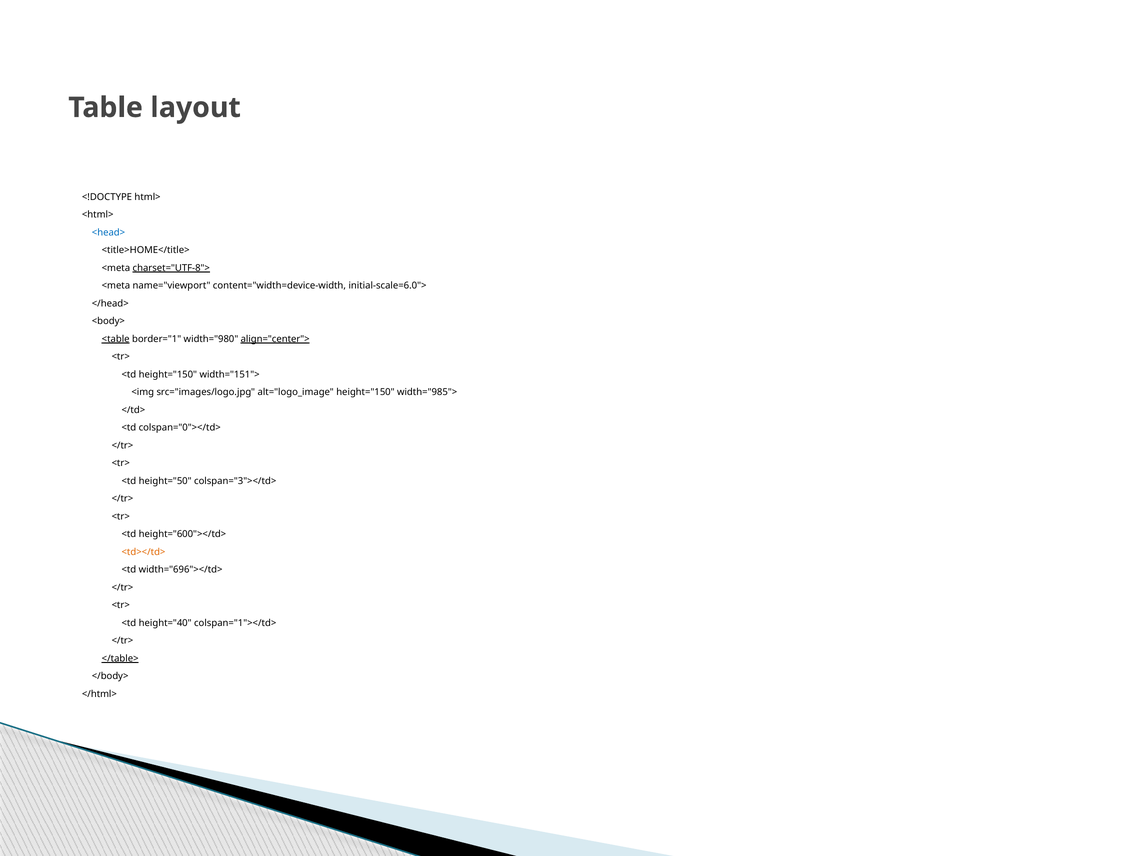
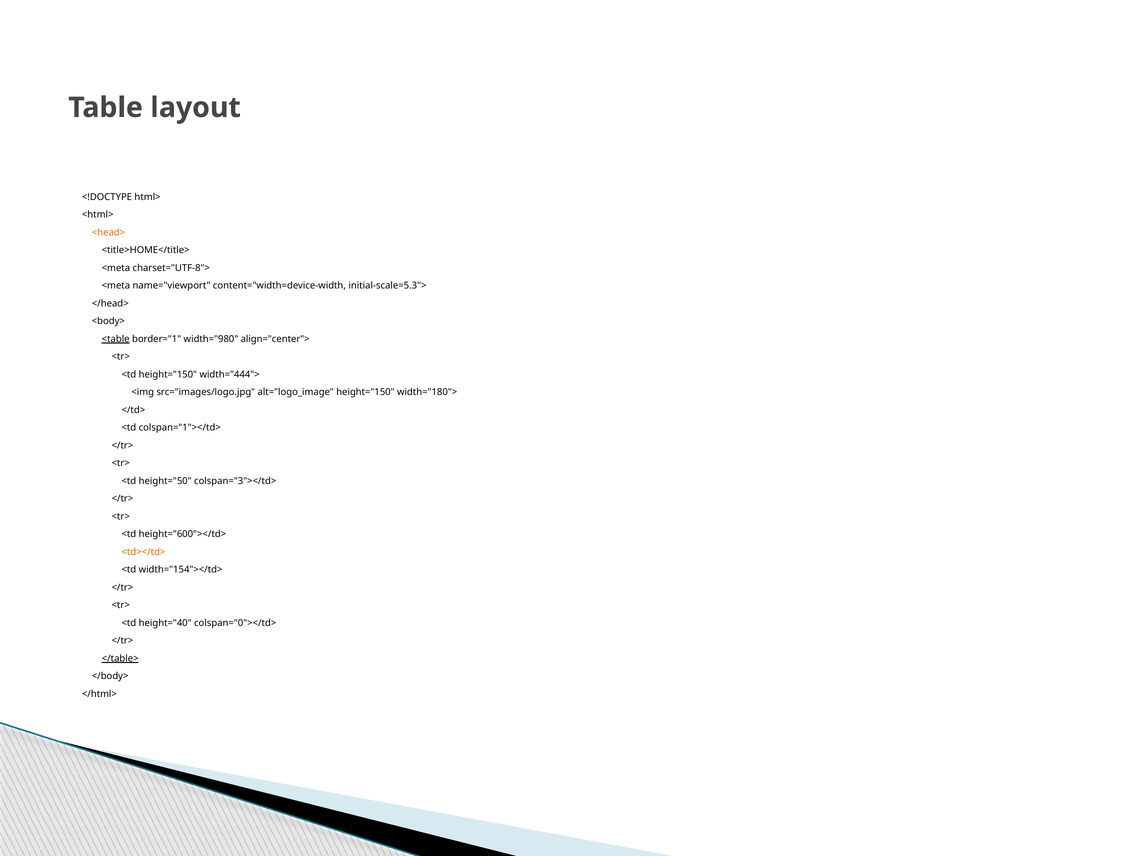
<head> colour: blue -> orange
charset="UTF-8"> underline: present -> none
initial-scale=6.0">: initial-scale=6.0"> -> initial-scale=5.3">
align="center"> underline: present -> none
width="151">: width="151"> -> width="444">
width="985">: width="985"> -> width="180">
colspan="0"></td>: colspan="0"></td> -> colspan="1"></td>
width="696"></td>: width="696"></td> -> width="154"></td>
colspan="1"></td>: colspan="1"></td> -> colspan="0"></td>
